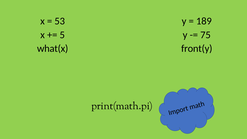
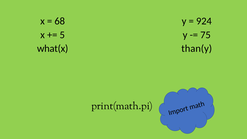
53: 53 -> 68
189: 189 -> 924
front(y: front(y -> than(y
